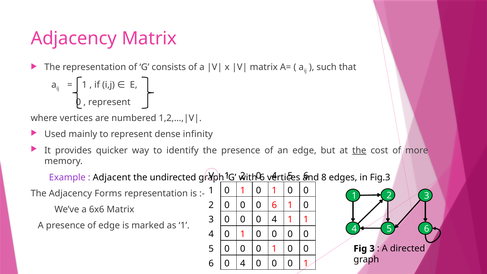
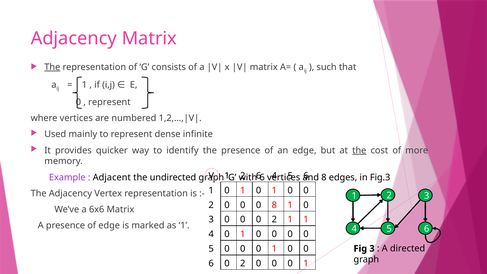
The at (52, 67) underline: none -> present
infinity: infinity -> infinite
0 at (259, 176): 0 -> 6
Forms: Forms -> Vertex
0 0 0 6: 6 -> 8
0 0 0 4: 4 -> 2
6 0 4: 4 -> 2
